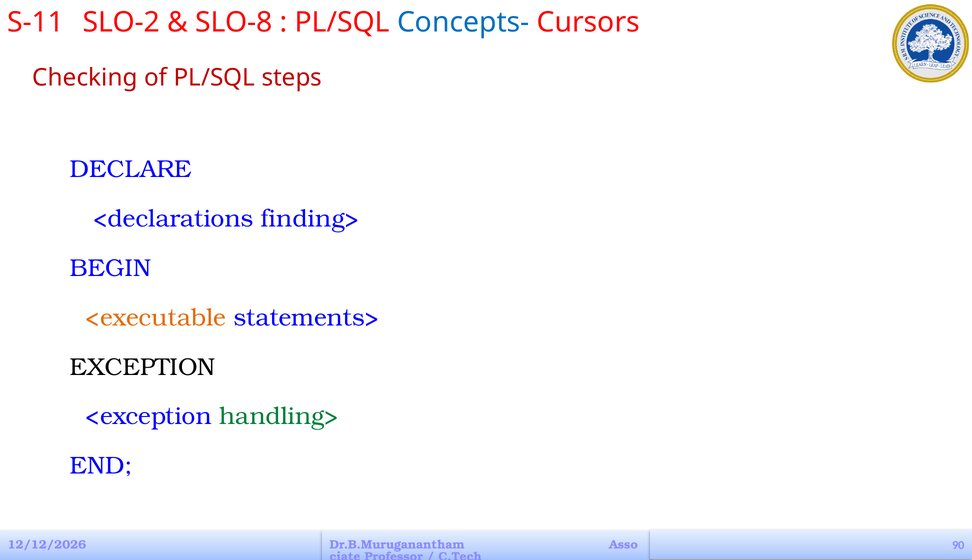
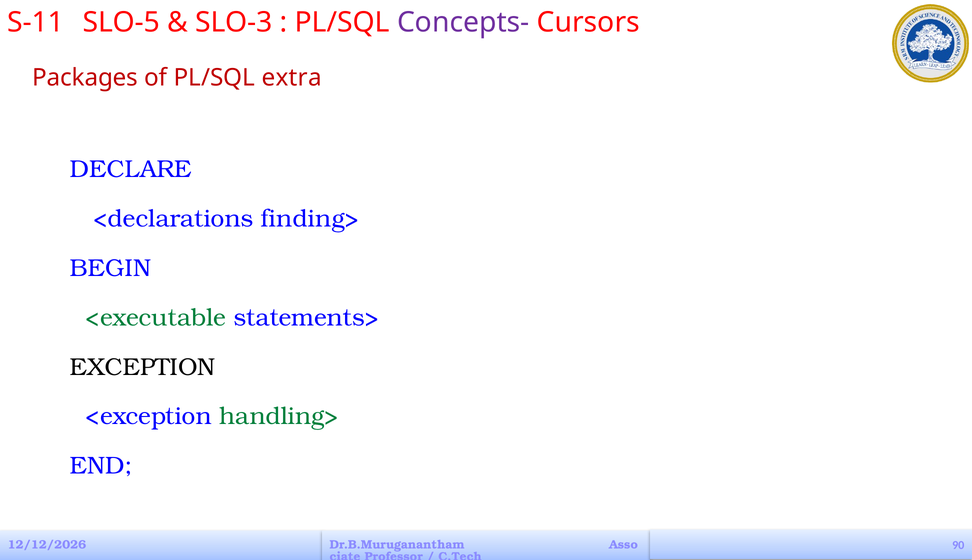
SLO-2: SLO-2 -> SLO-5
SLO-8: SLO-8 -> SLO-3
Concepts- colour: blue -> purple
Checking: Checking -> Packages
steps: steps -> extra
<executable colour: orange -> green
